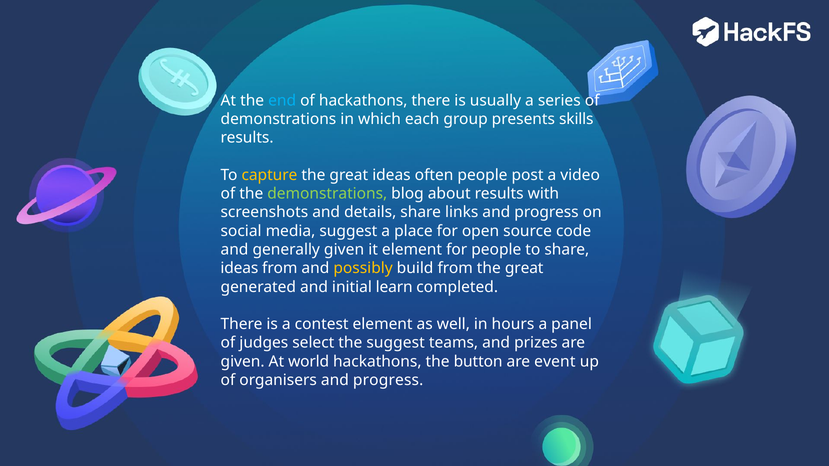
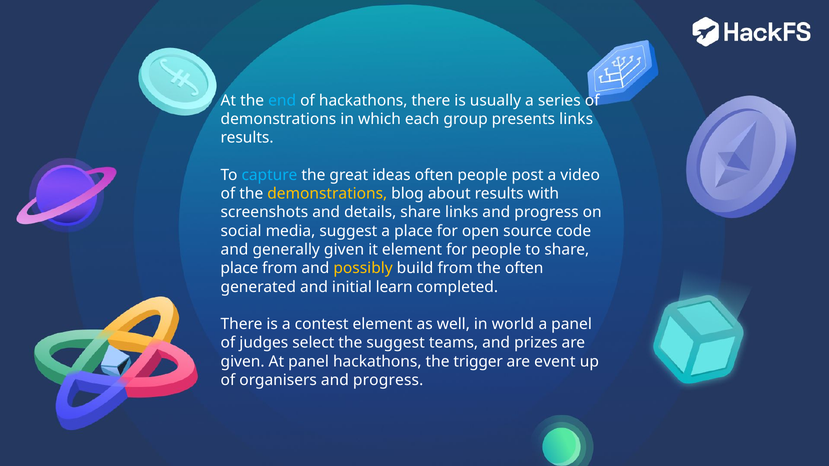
presents skills: skills -> links
capture colour: yellow -> light blue
demonstrations at (327, 194) colour: light green -> yellow
ideas at (239, 268): ideas -> place
from the great: great -> often
hours: hours -> world
At world: world -> panel
button: button -> trigger
